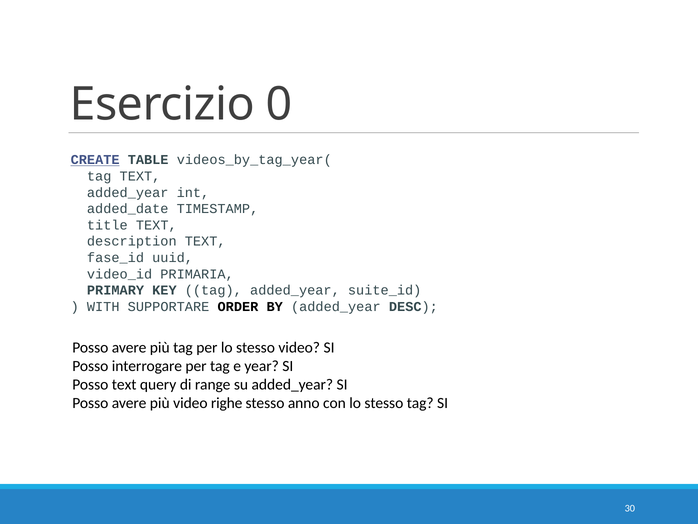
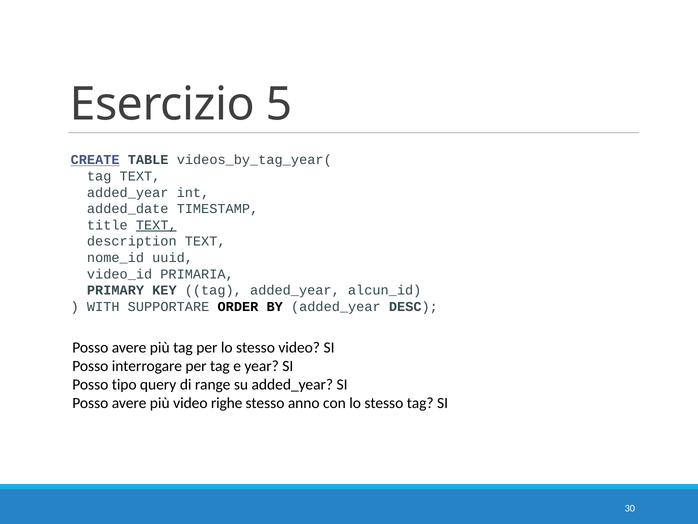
0: 0 -> 5
TEXT at (156, 225) underline: none -> present
fase_id: fase_id -> nome_id
suite_id: suite_id -> alcun_id
Posso text: text -> tipo
